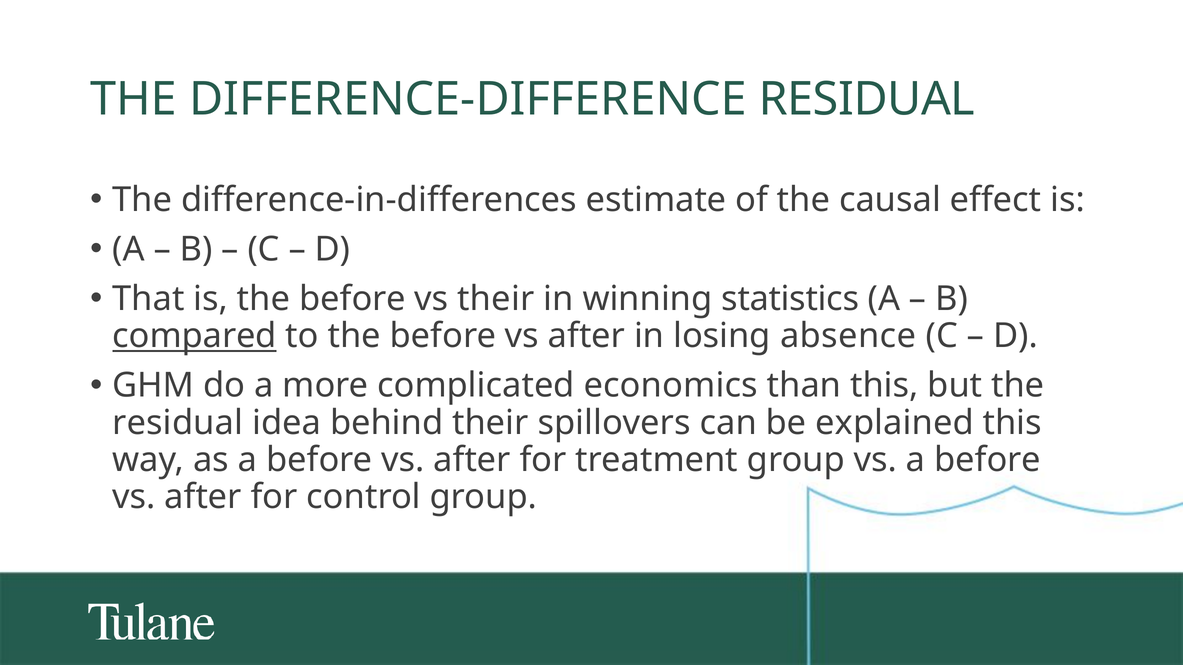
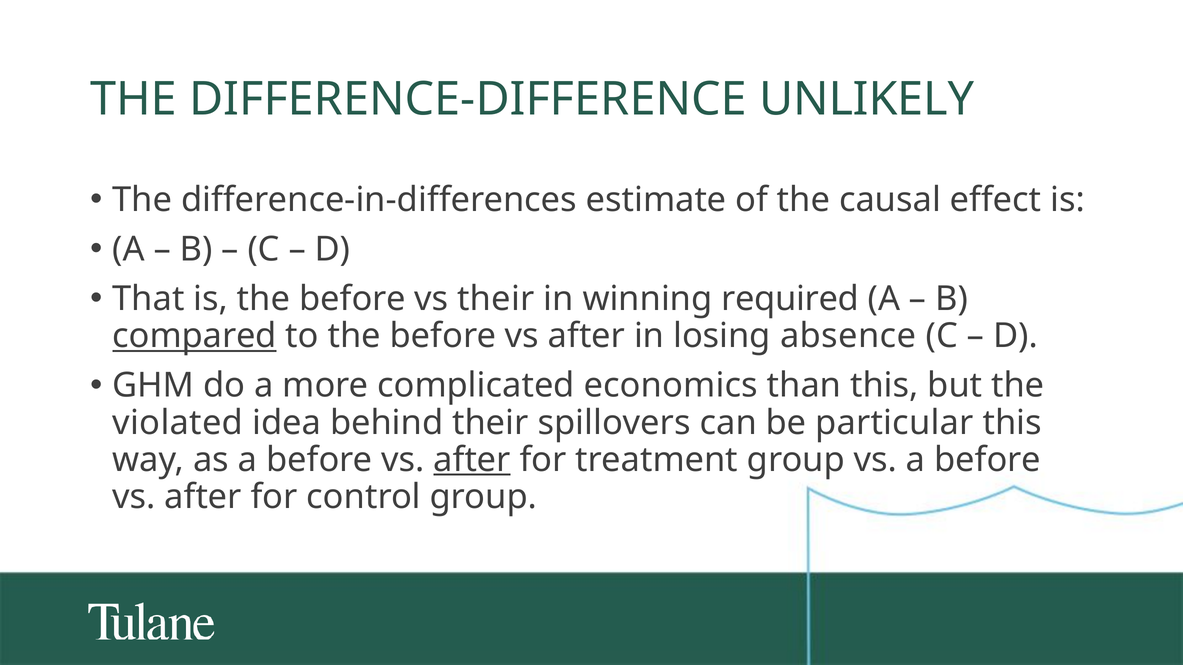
DIFFERENCE-DIFFERENCE RESIDUAL: RESIDUAL -> UNLIKELY
statistics: statistics -> required
residual at (178, 423): residual -> violated
explained: explained -> particular
after at (472, 460) underline: none -> present
